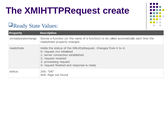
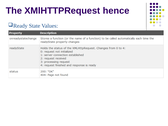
create: create -> hence
